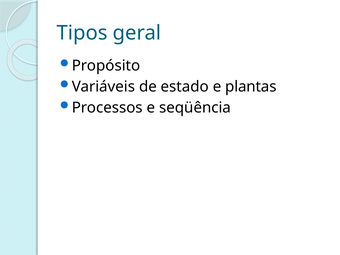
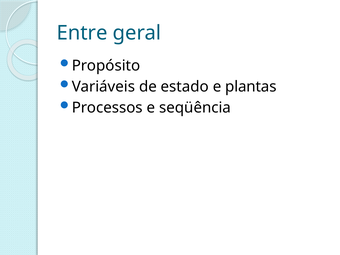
Tipos: Tipos -> Entre
